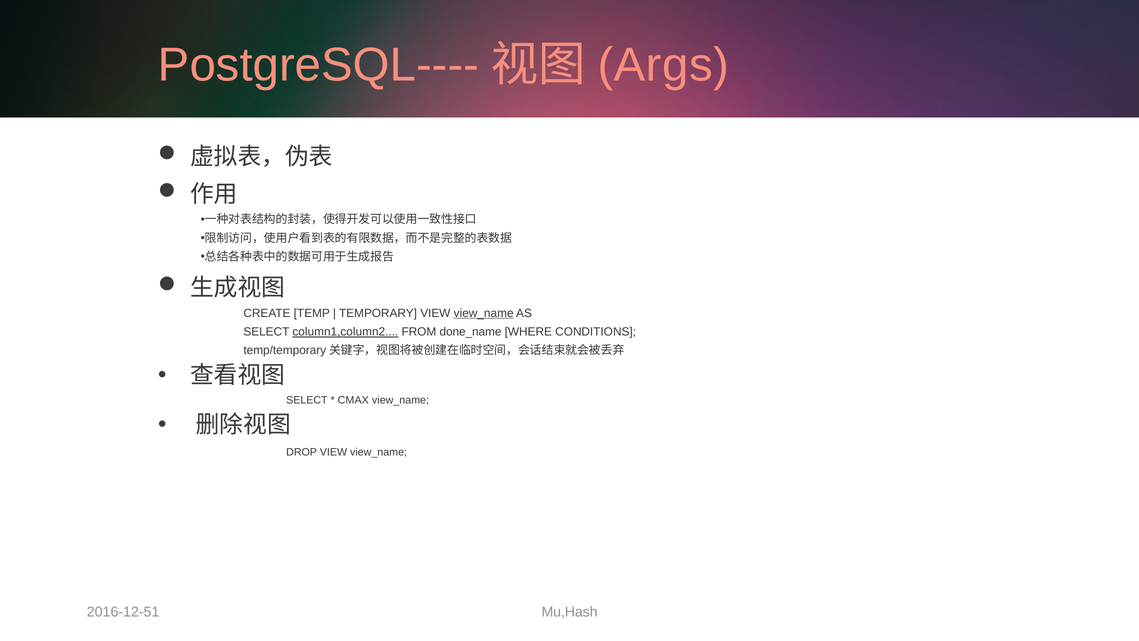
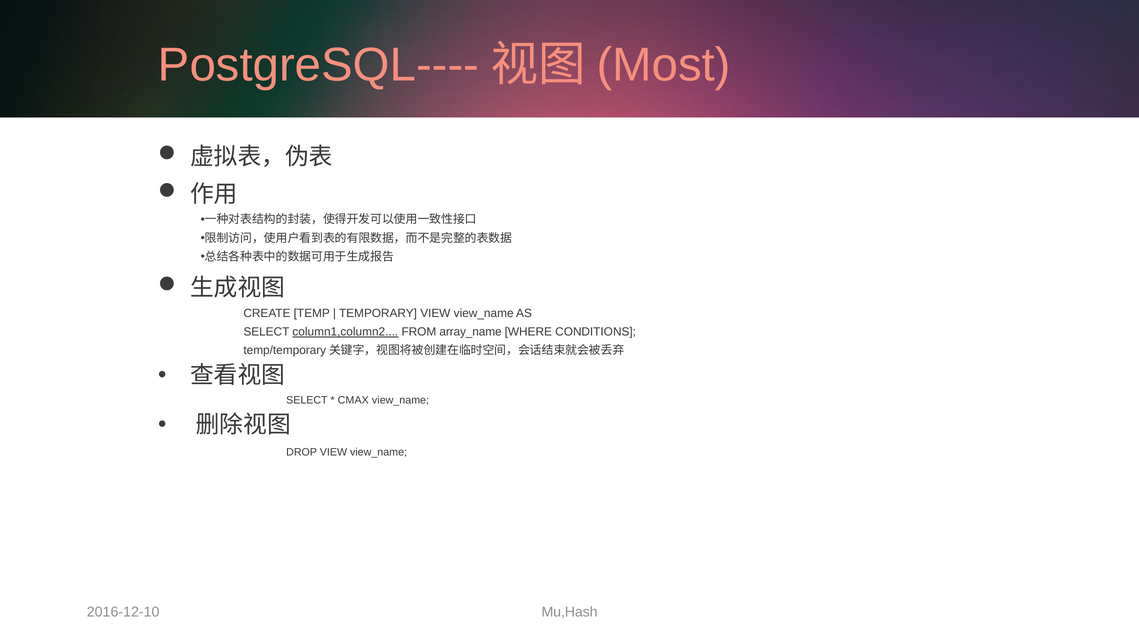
Args: Args -> Most
view_name at (484, 313) underline: present -> none
done_name: done_name -> array_name
2016-12-51: 2016-12-51 -> 2016-12-10
